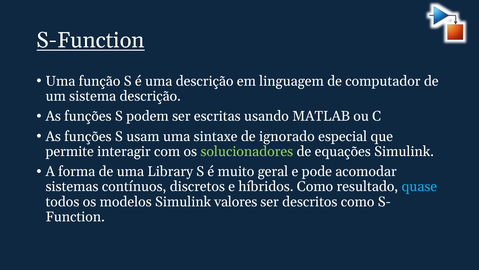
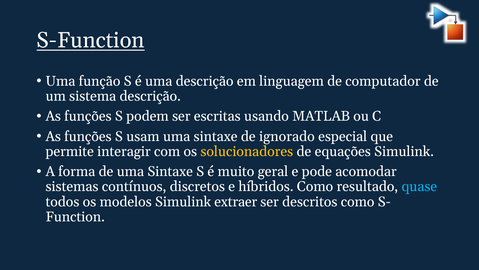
solucionadores colour: light green -> yellow
de uma Library: Library -> Sintaxe
valores: valores -> extraer
